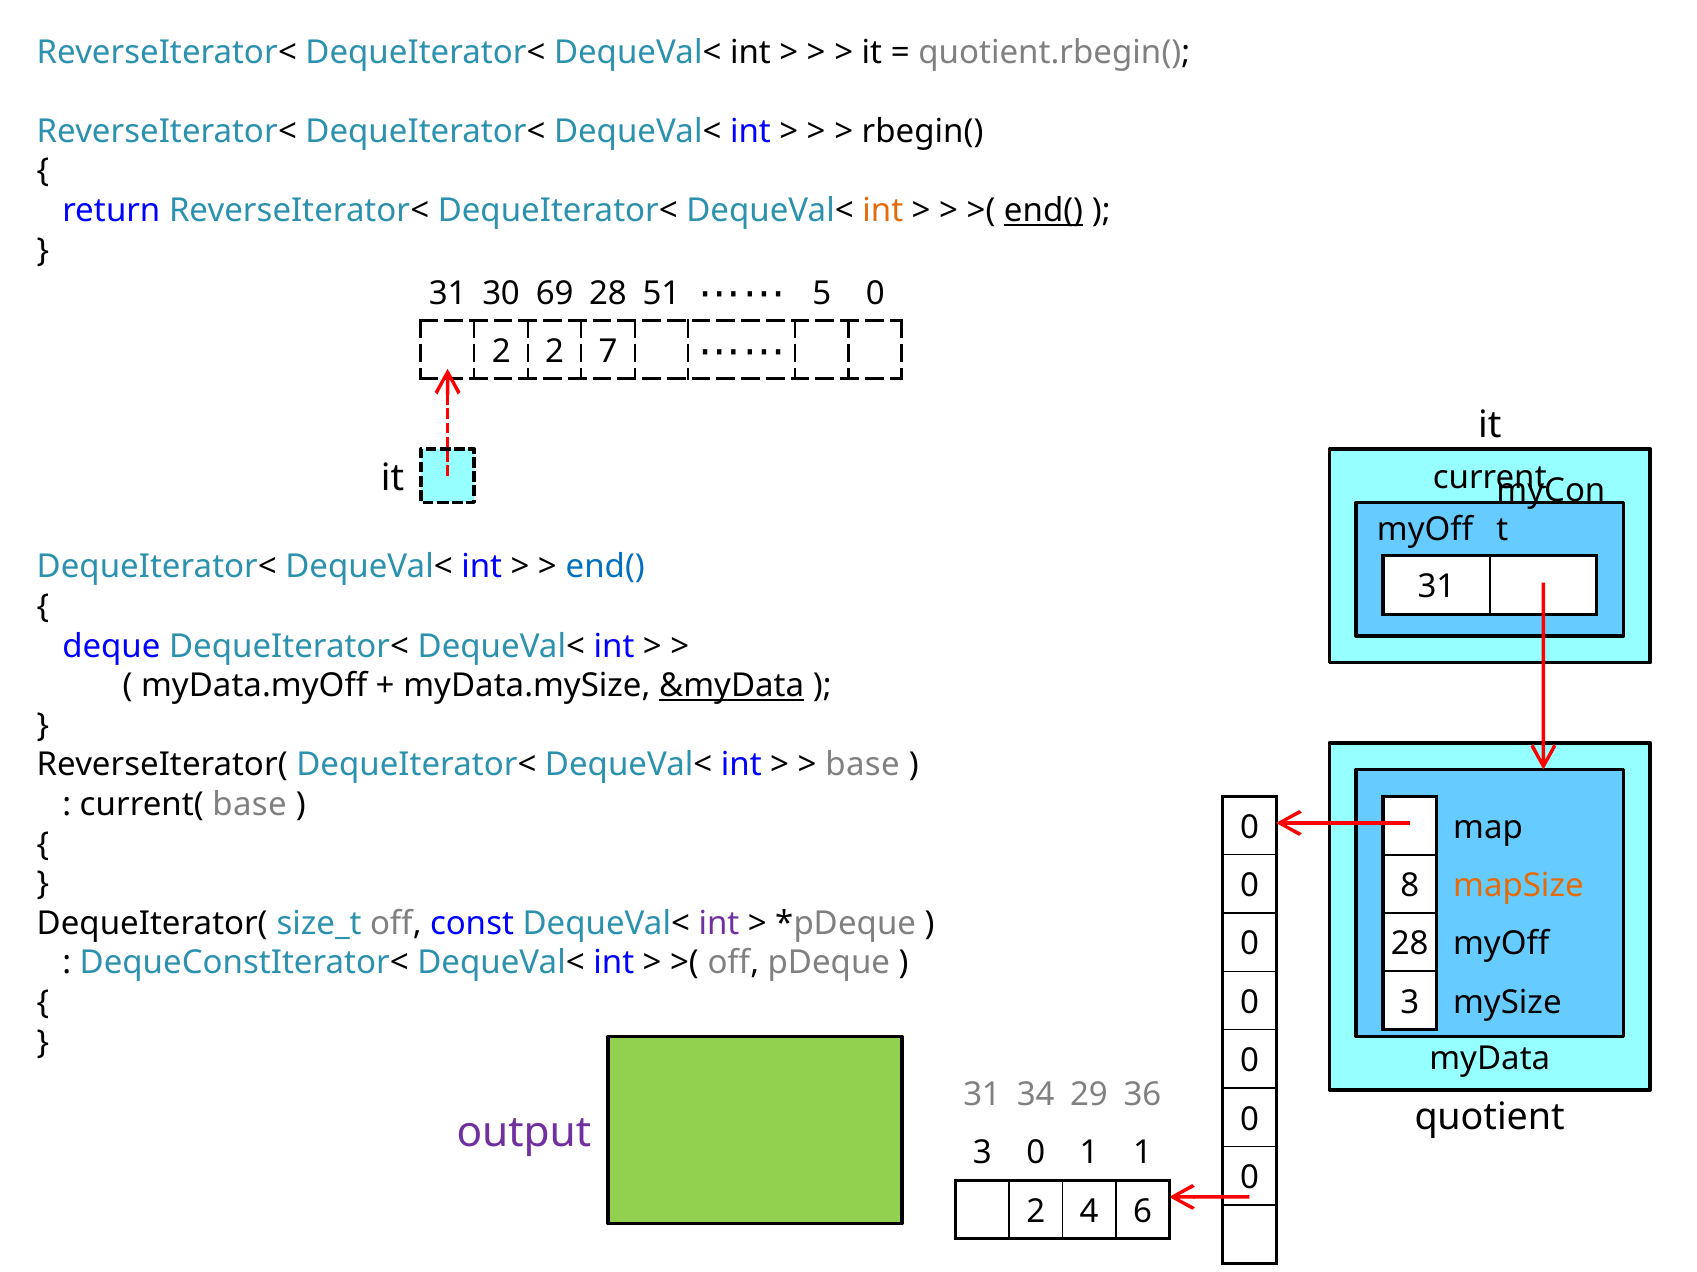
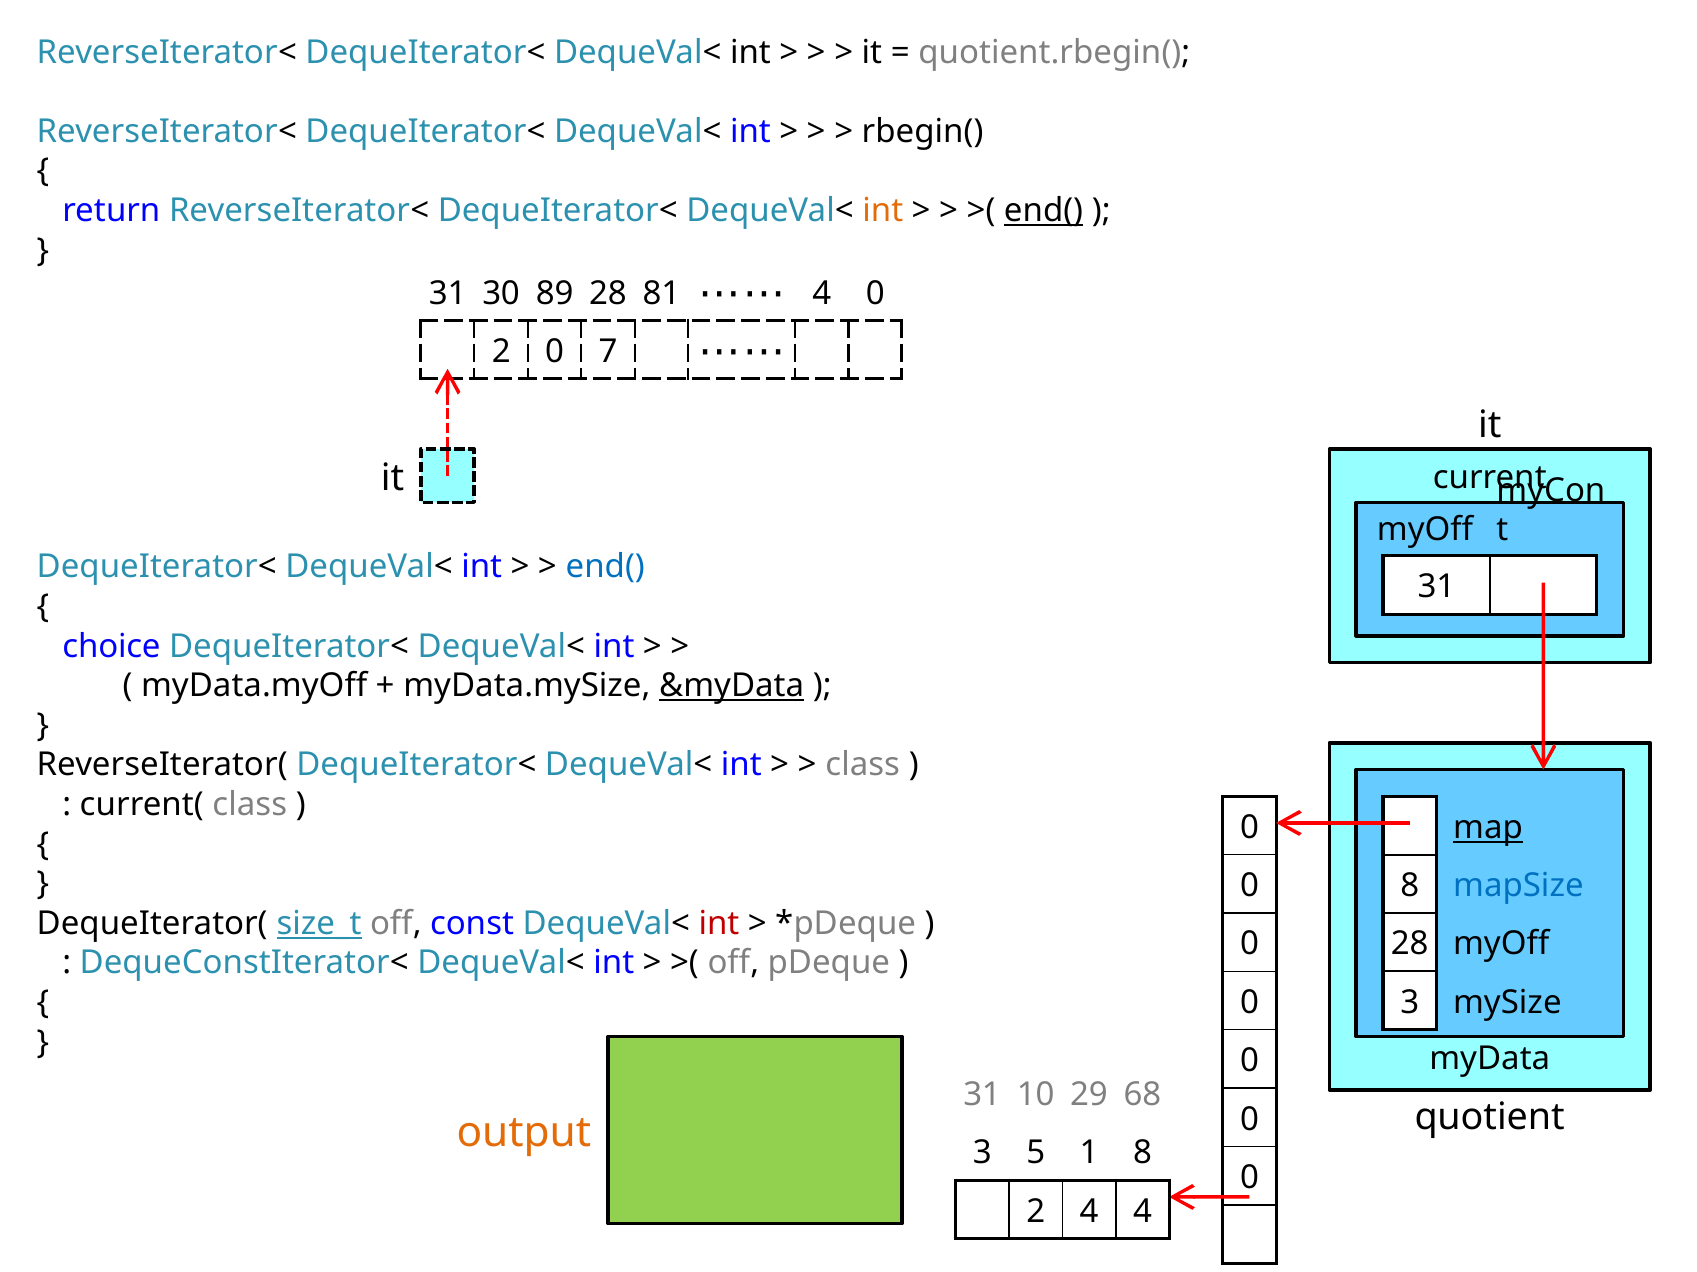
69: 69 -> 89
51: 51 -> 81
5 at (822, 293): 5 -> 4
2 2: 2 -> 0
deque: deque -> choice
base at (863, 765): base -> class
current( base: base -> class
map underline: none -> present
mapSize colour: orange -> blue
size_t underline: none -> present
int at (719, 924) colour: purple -> red
34: 34 -> 10
36: 36 -> 68
output colour: purple -> orange
3 0: 0 -> 5
1 1: 1 -> 8
4 6: 6 -> 4
